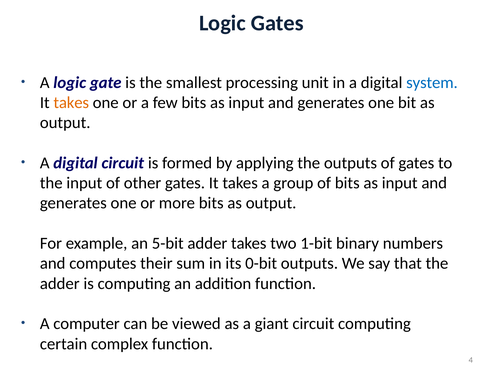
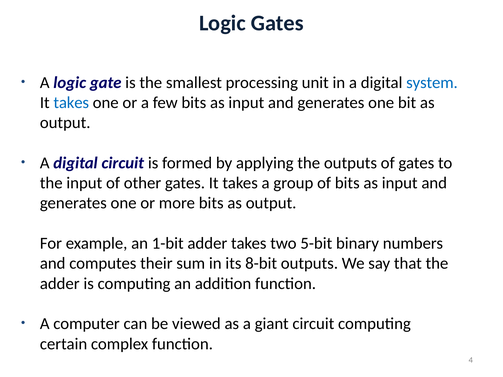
takes at (71, 103) colour: orange -> blue
5-bit: 5-bit -> 1-bit
1-bit: 1-bit -> 5-bit
0-bit: 0-bit -> 8-bit
